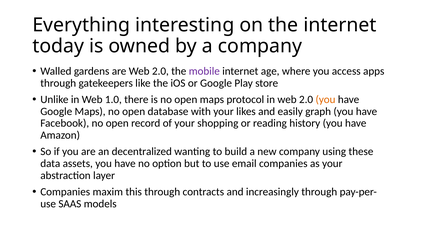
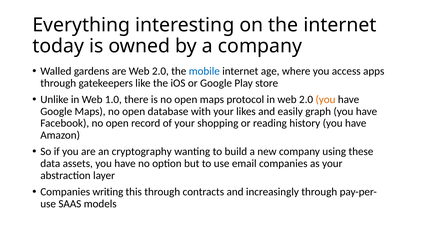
mobile colour: purple -> blue
decentralized: decentralized -> cryptography
maxim: maxim -> writing
